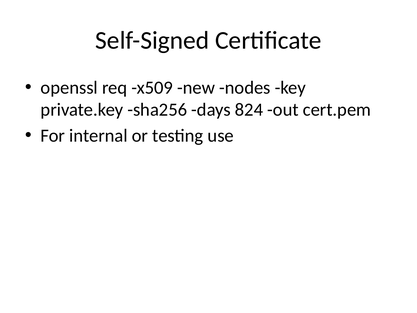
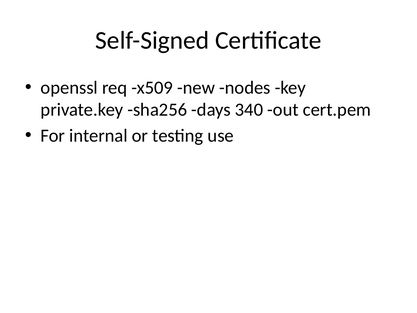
824: 824 -> 340
